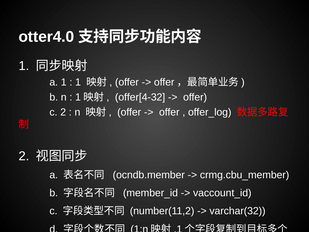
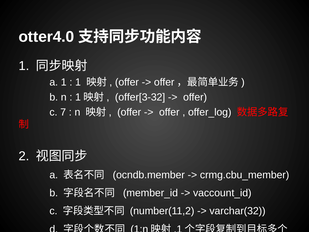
offer[4-32: offer[4-32 -> offer[3-32
c 2: 2 -> 7
